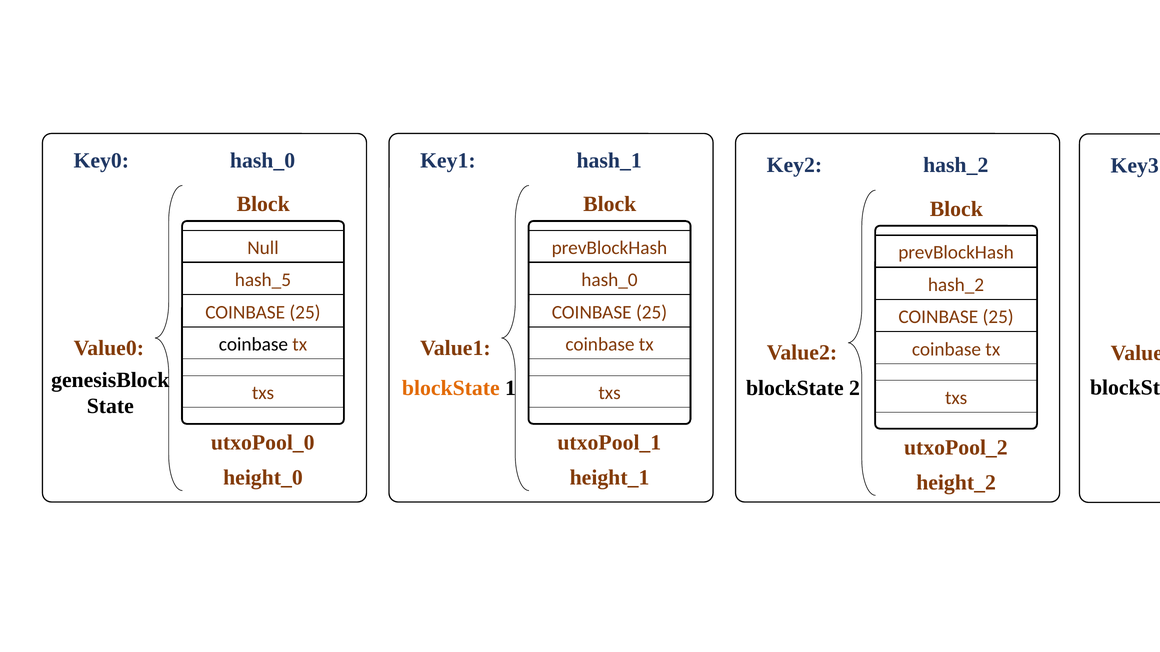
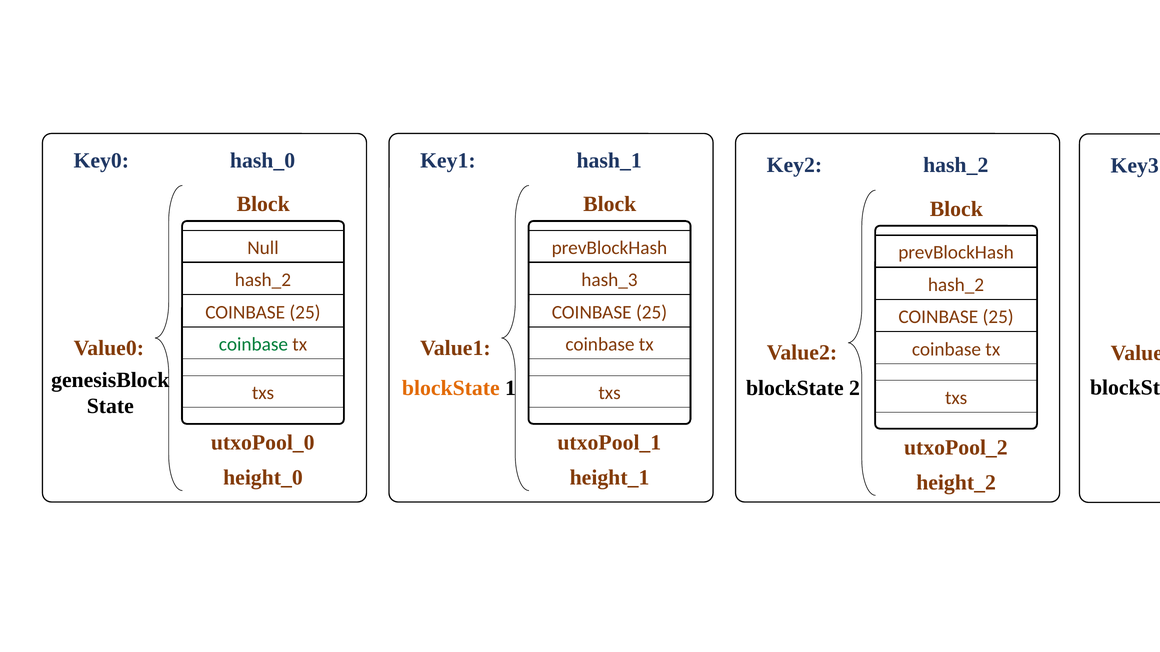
hash_5 at (263, 280): hash_5 -> hash_2
hash_0 at (609, 280): hash_0 -> hash_3
coinbase at (253, 345) colour: black -> green
